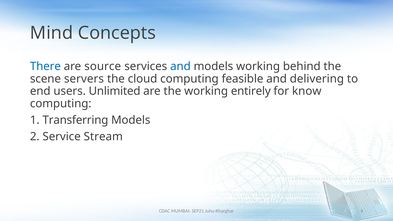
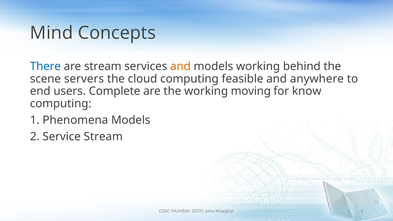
are source: source -> stream
and at (180, 66) colour: blue -> orange
delivering: delivering -> anywhere
Unlimited: Unlimited -> Complete
entirely: entirely -> moving
Transferring: Transferring -> Phenomena
